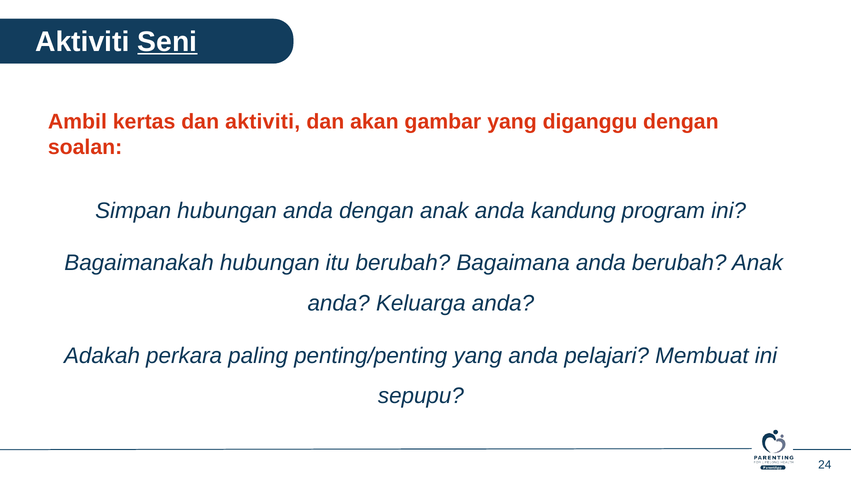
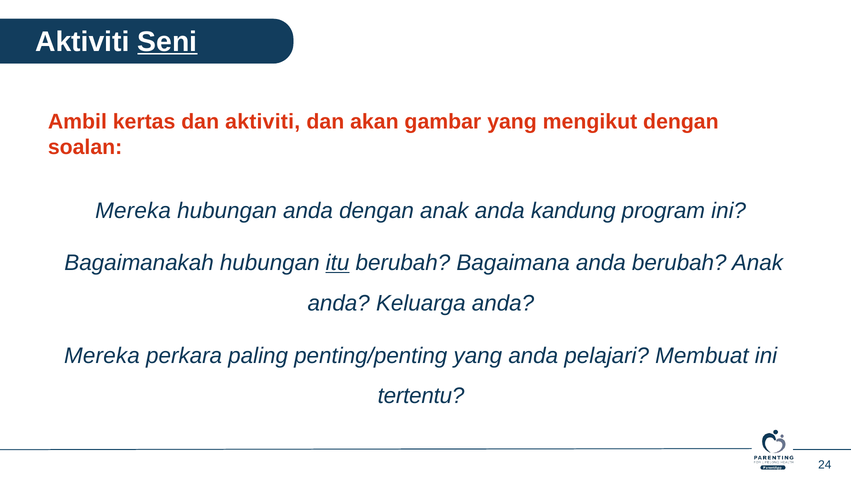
diganggu: diganggu -> mengikut
Simpan at (133, 211): Simpan -> Mereka
itu underline: none -> present
Adakah at (102, 355): Adakah -> Mereka
sepupu: sepupu -> tertentu
